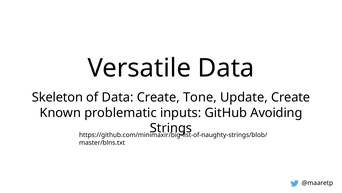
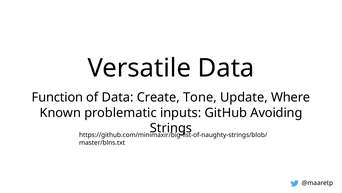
Skeleton: Skeleton -> Function
Update Create: Create -> Where
